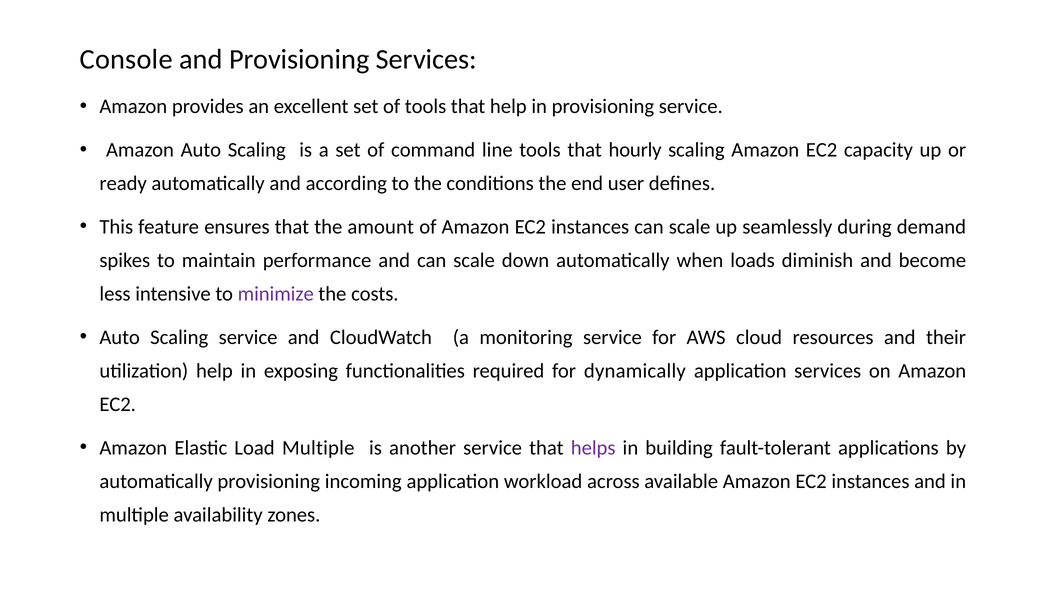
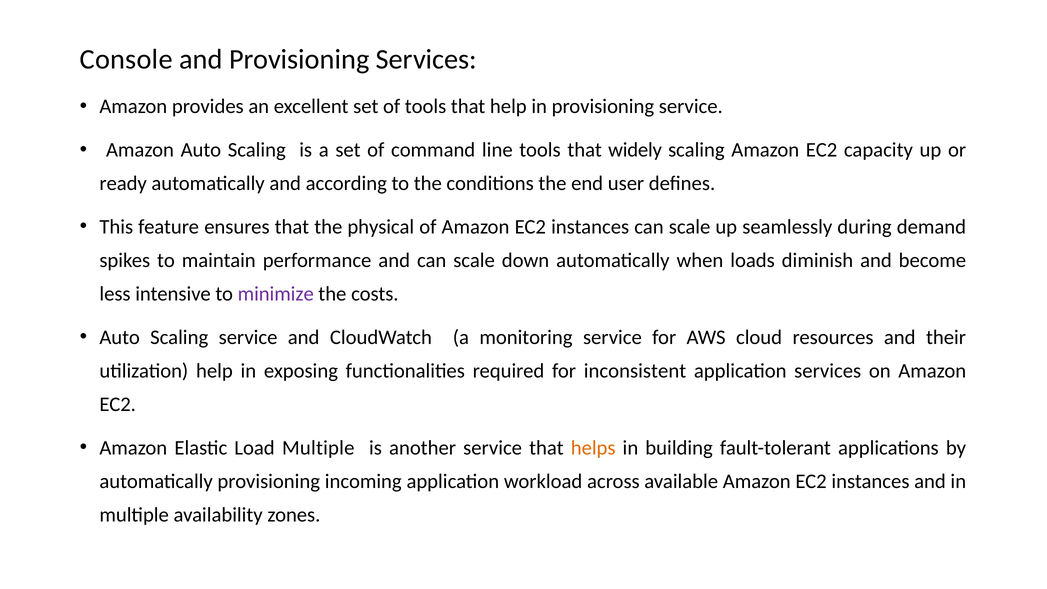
hourly: hourly -> widely
amount: amount -> physical
dynamically: dynamically -> inconsistent
helps colour: purple -> orange
